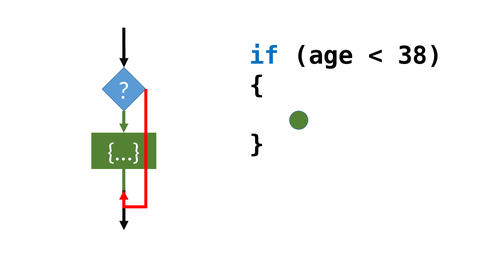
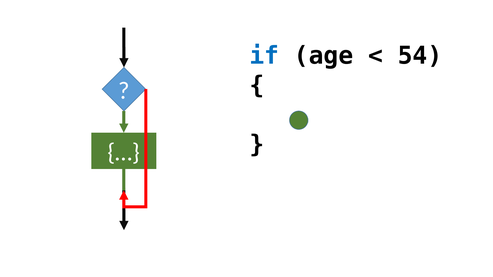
38: 38 -> 54
